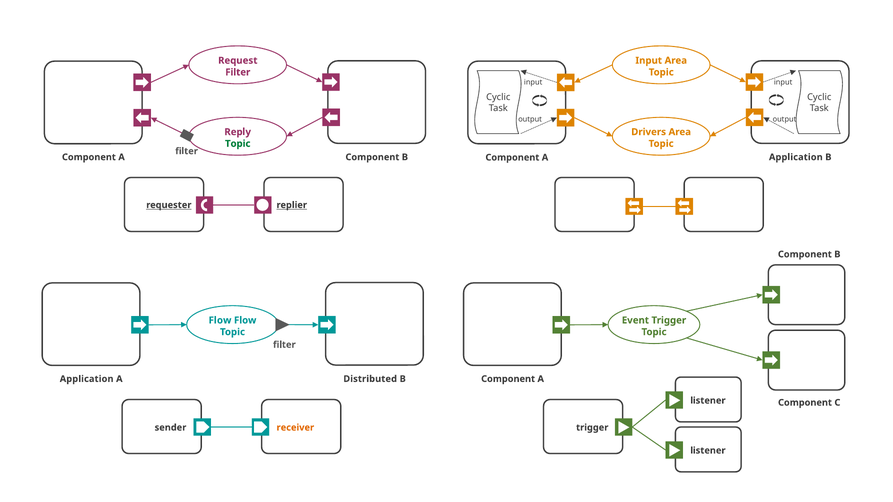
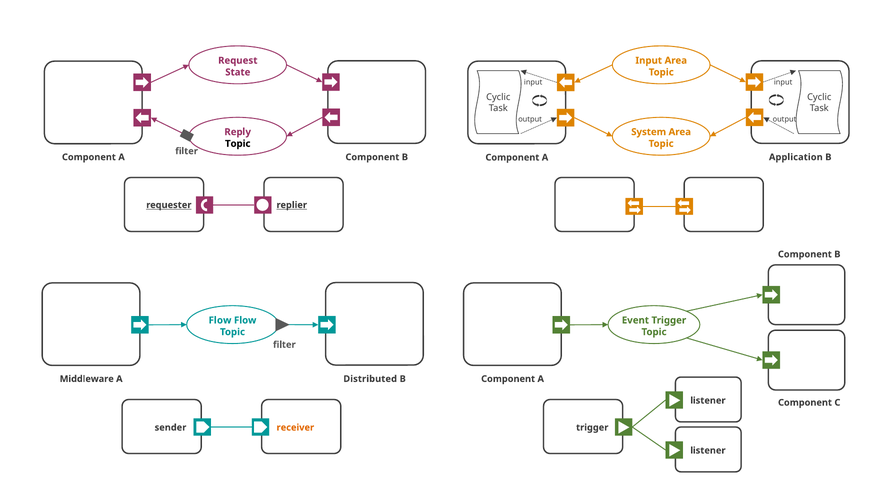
Filter at (238, 72): Filter -> State
Drivers: Drivers -> System
Topic at (238, 144) colour: green -> black
Application at (87, 379): Application -> Middleware
